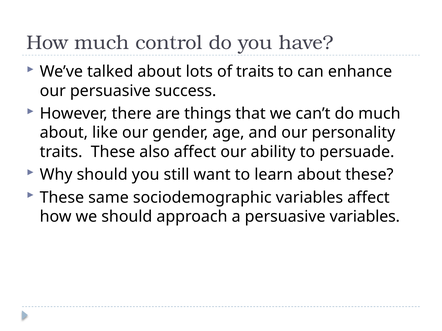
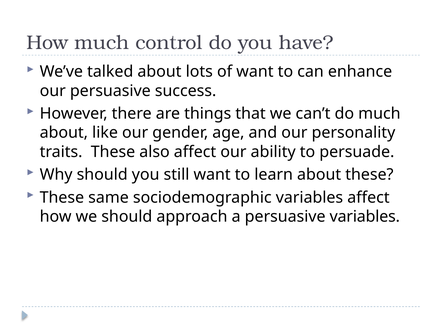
of traits: traits -> want
